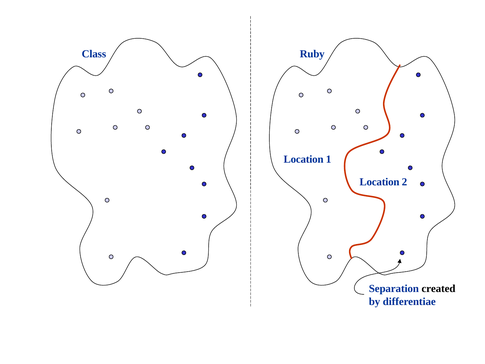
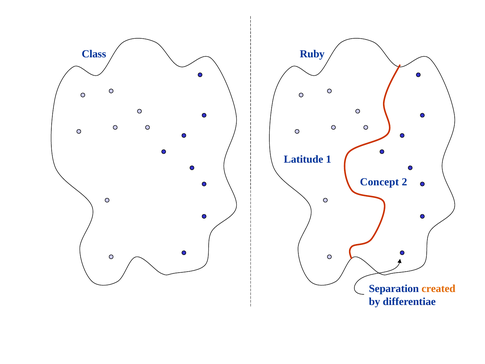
Location at (304, 159): Location -> Latitude
Location at (380, 182): Location -> Concept
created colour: black -> orange
